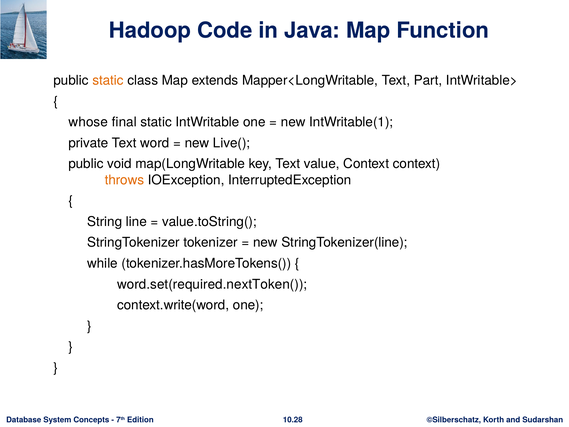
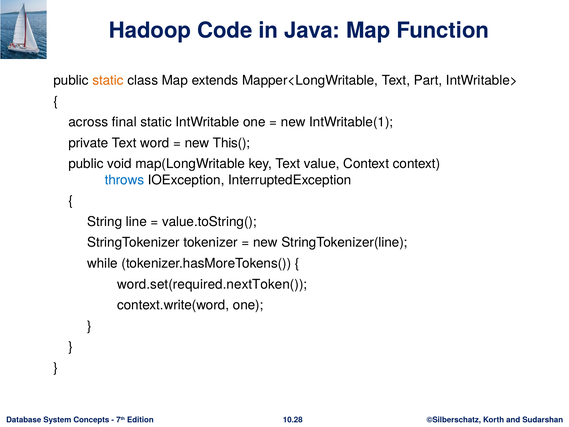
whose: whose -> across
Live(: Live( -> This(
throws colour: orange -> blue
